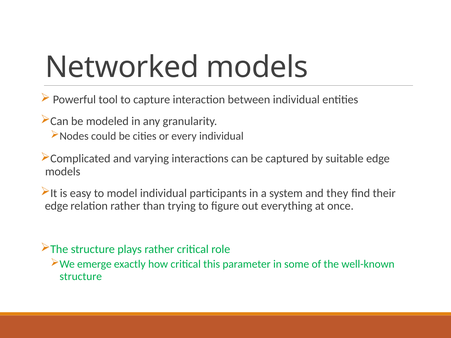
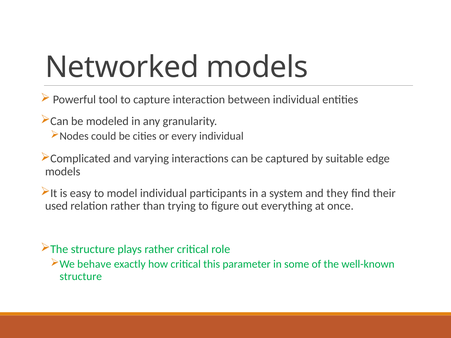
edge at (57, 206): edge -> used
emerge: emerge -> behave
